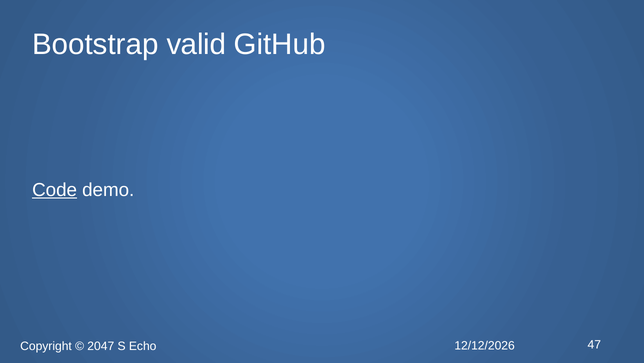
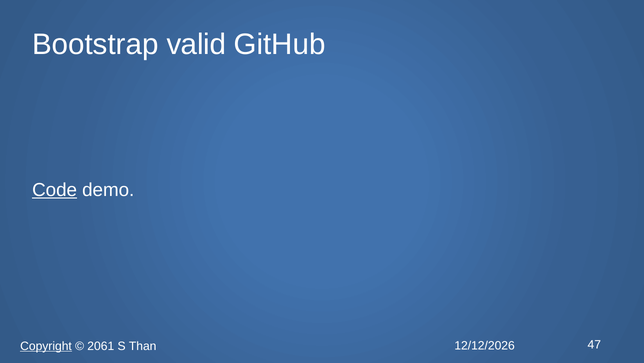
Copyright underline: none -> present
2047: 2047 -> 2061
Echo: Echo -> Than
